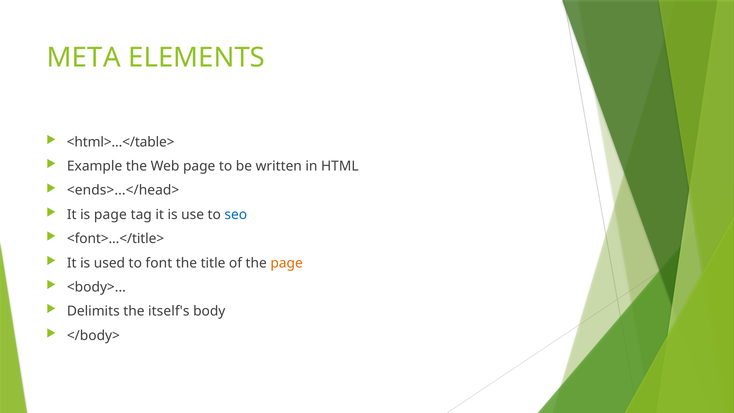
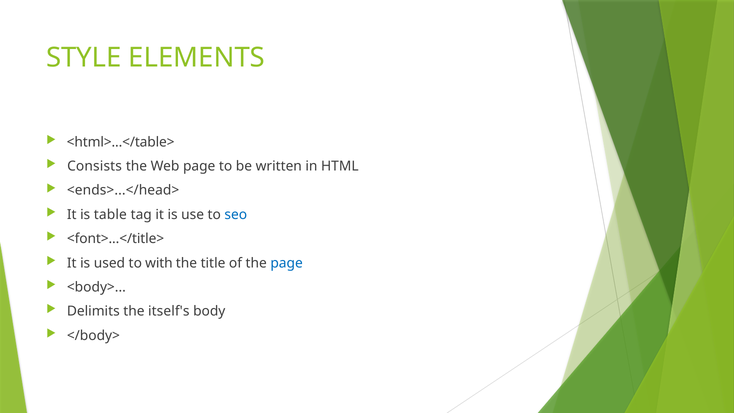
META: META -> STYLE
Example: Example -> Consists
is page: page -> table
font: font -> with
page at (287, 263) colour: orange -> blue
